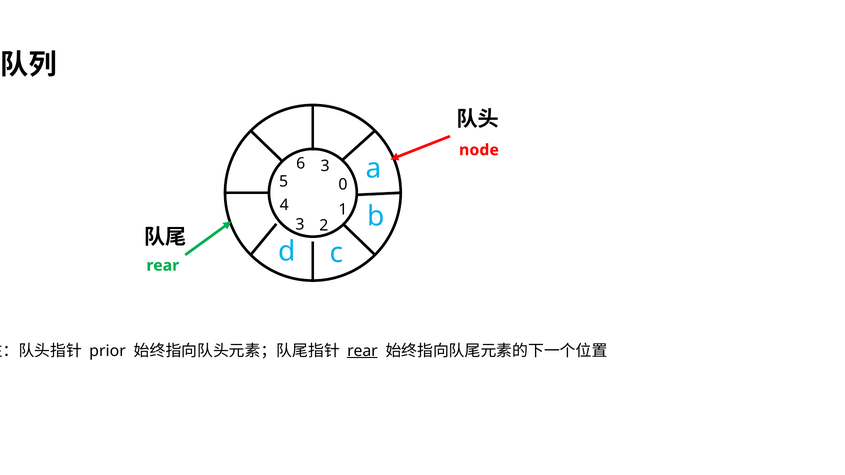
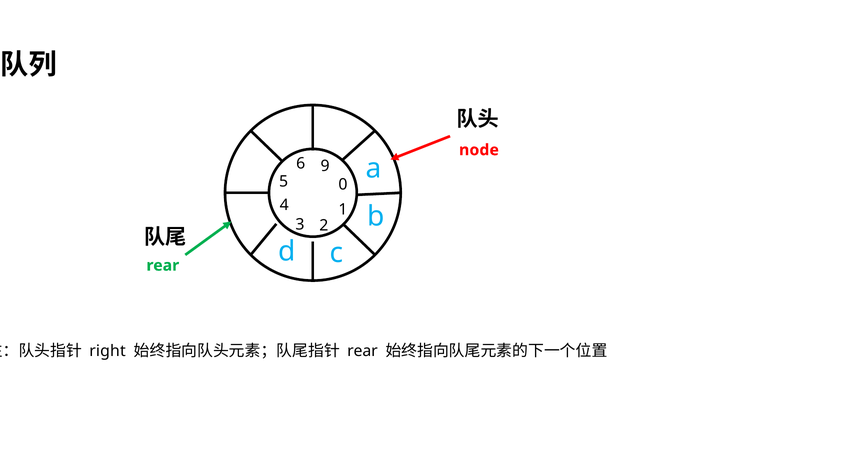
6 3: 3 -> 9
prior: prior -> right
rear at (362, 351) underline: present -> none
